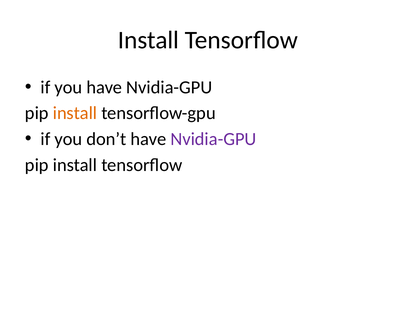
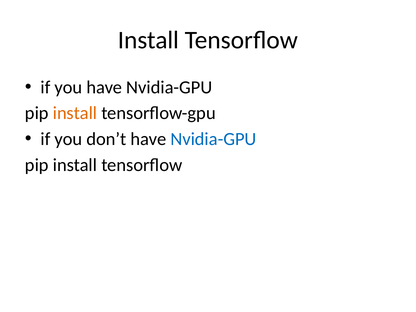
Nvidia-GPU at (213, 139) colour: purple -> blue
